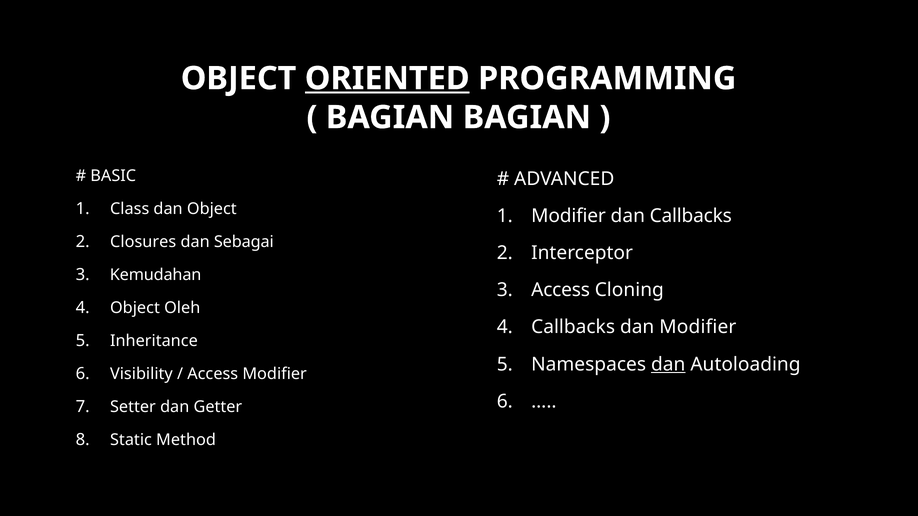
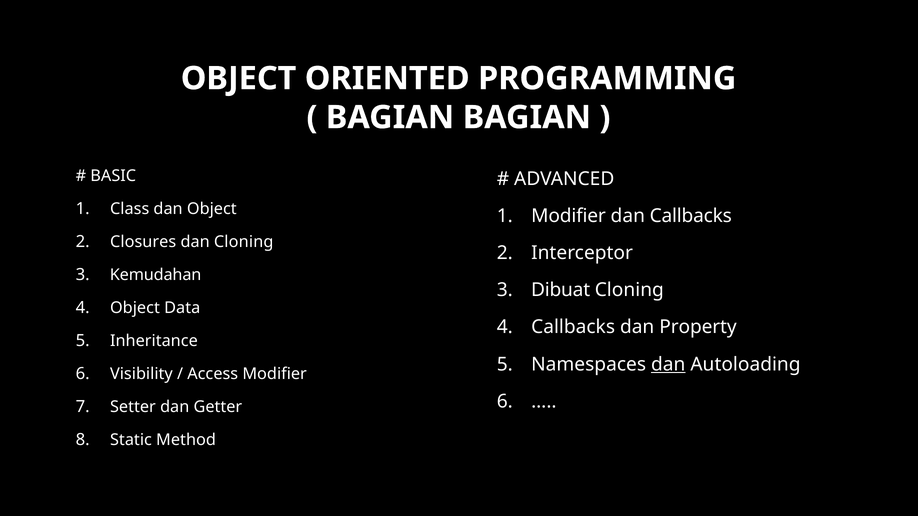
ORIENTED underline: present -> none
dan Sebagai: Sebagai -> Cloning
Access at (561, 290): Access -> Dibuat
Oleh: Oleh -> Data
dan Modifier: Modifier -> Property
